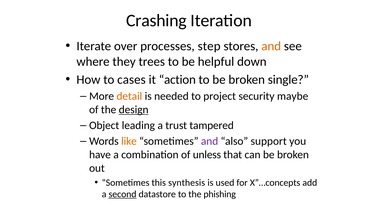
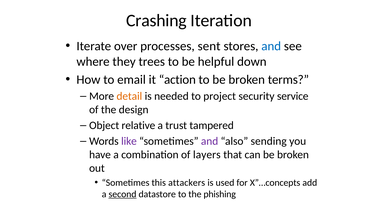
step: step -> sent
and at (271, 46) colour: orange -> blue
cases: cases -> email
single: single -> terms
maybe: maybe -> service
design underline: present -> none
leading: leading -> relative
like colour: orange -> purple
support: support -> sending
unless: unless -> layers
synthesis: synthesis -> attackers
